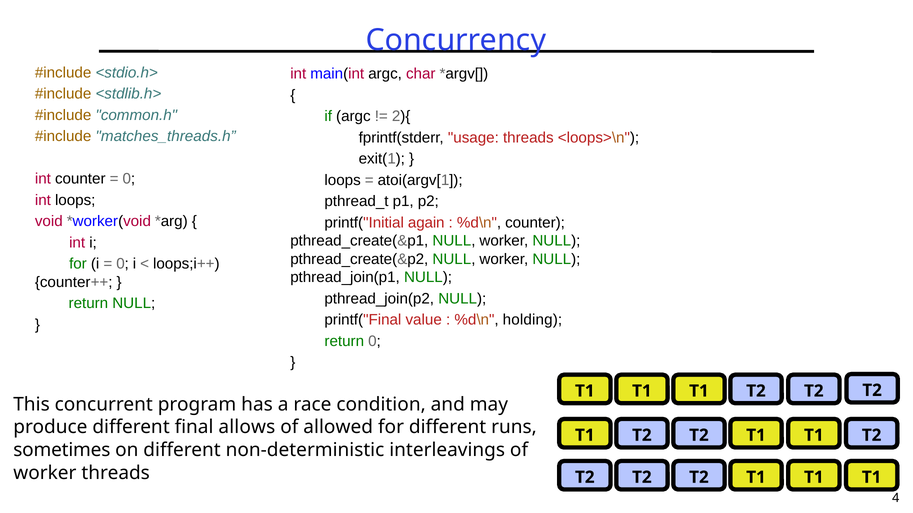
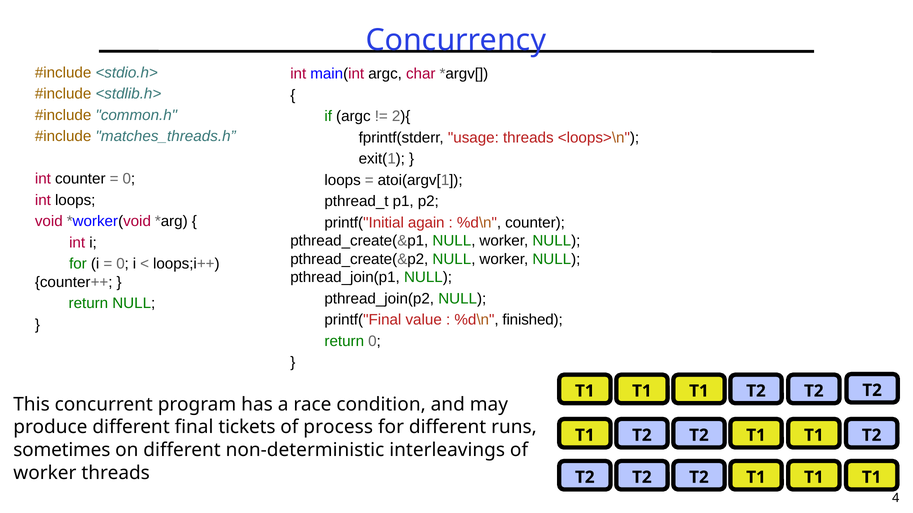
holding: holding -> finished
allows: allows -> tickets
allowed: allowed -> process
